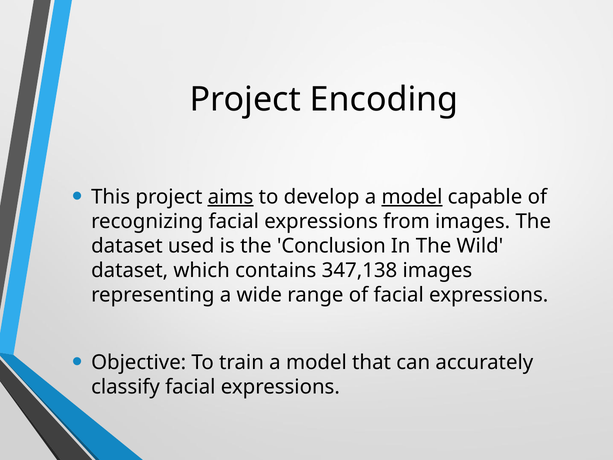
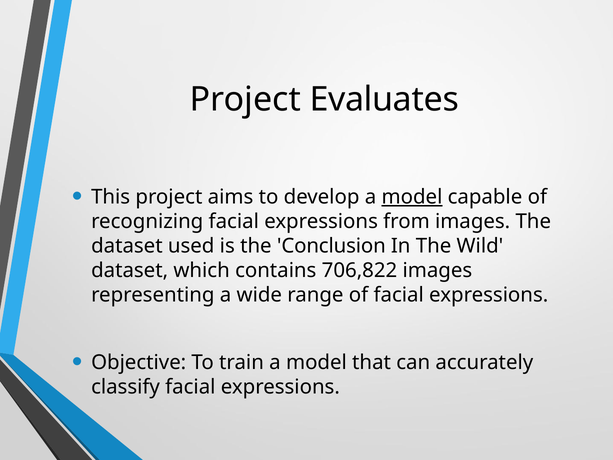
Encoding: Encoding -> Evaluates
aims underline: present -> none
347,138: 347,138 -> 706,822
